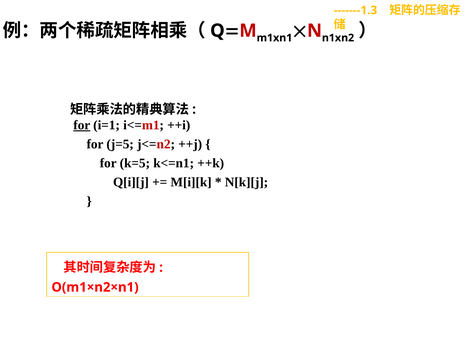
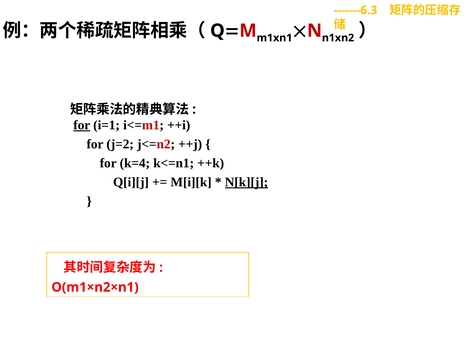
-------1.3: -------1.3 -> -------6.3
j=5: j=5 -> j=2
k=5: k=5 -> k=4
N[k][j underline: none -> present
